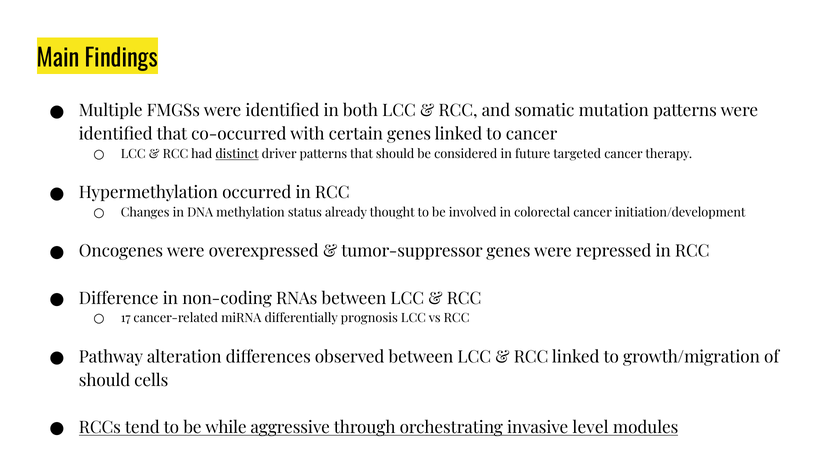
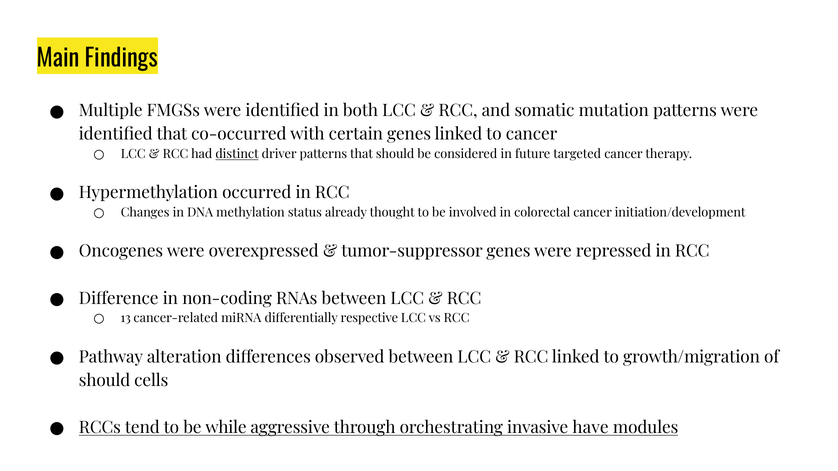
17: 17 -> 13
prognosis: prognosis -> respective
level: level -> have
